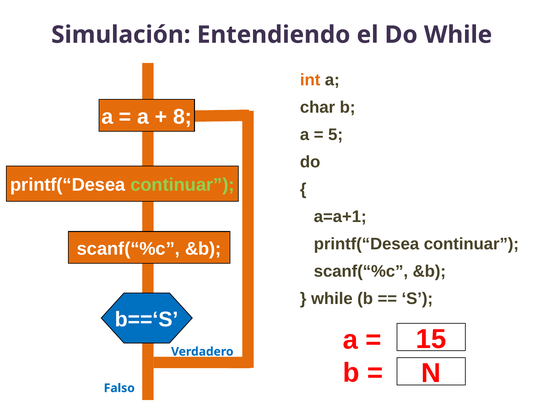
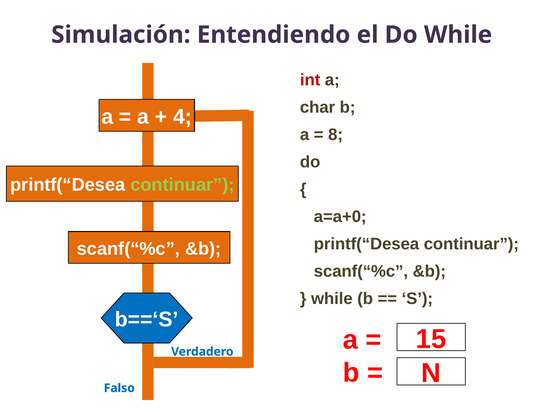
int colour: orange -> red
8: 8 -> 4
5: 5 -> 8
a=a+1: a=a+1 -> a=a+0
